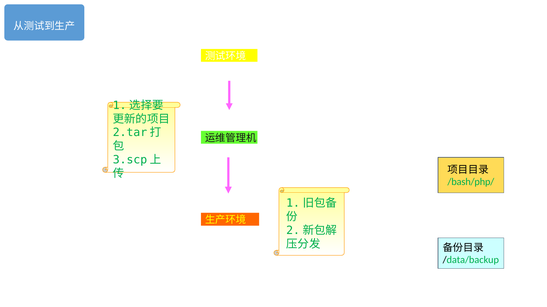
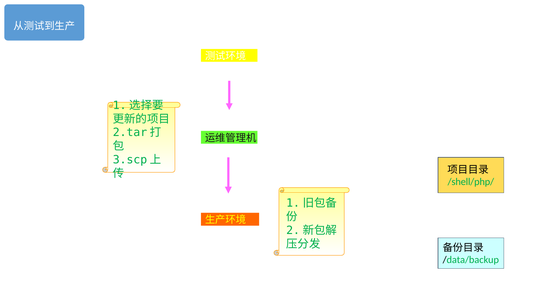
/bash/php/: /bash/php/ -> /shell/php/
